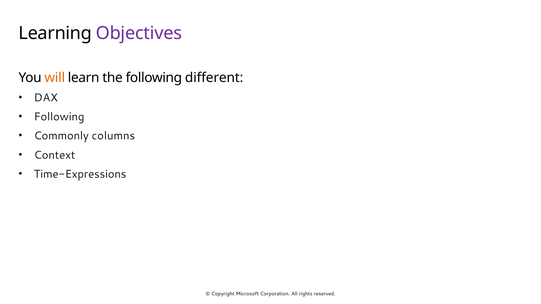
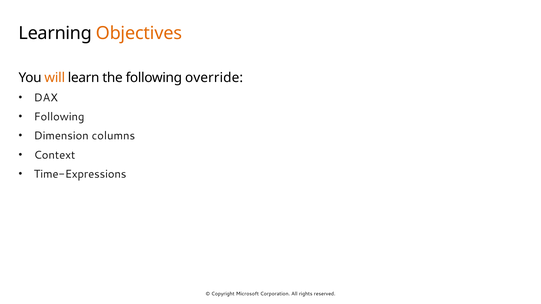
Objectives colour: purple -> orange
different: different -> override
Commonly: Commonly -> Dimension
